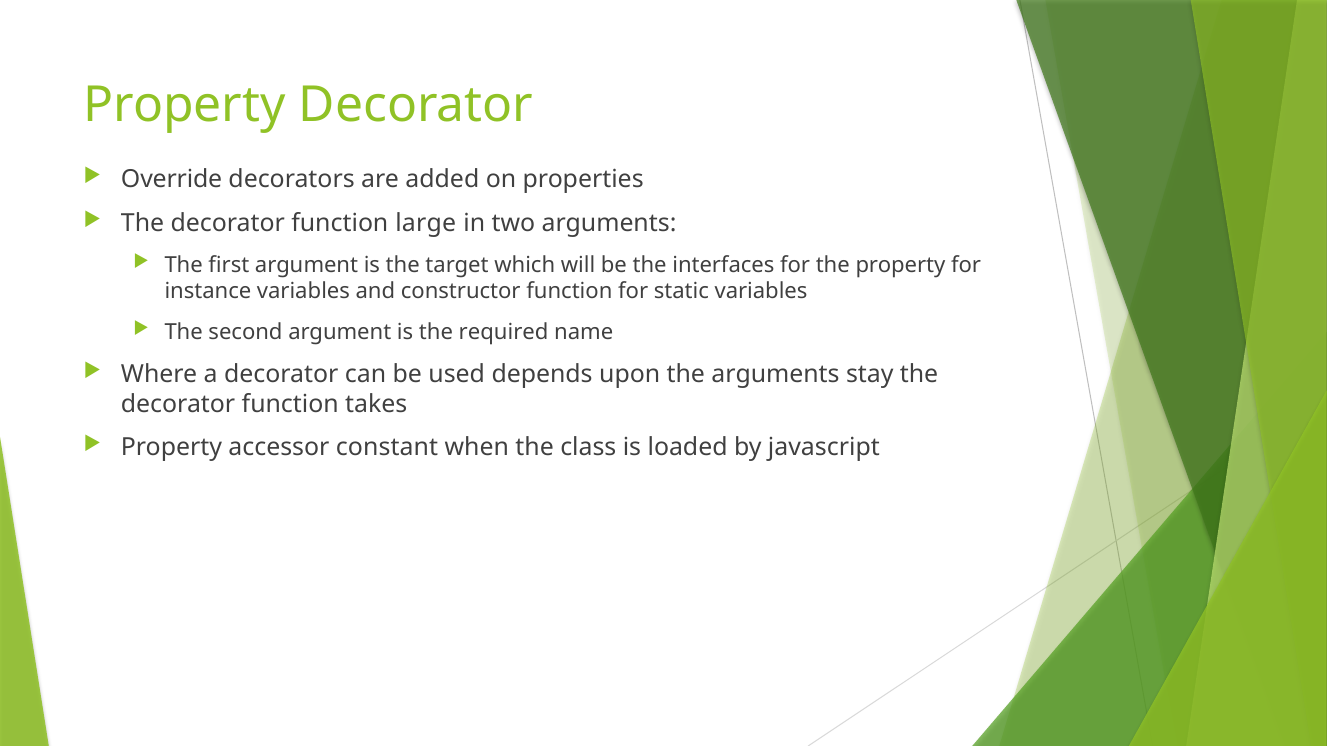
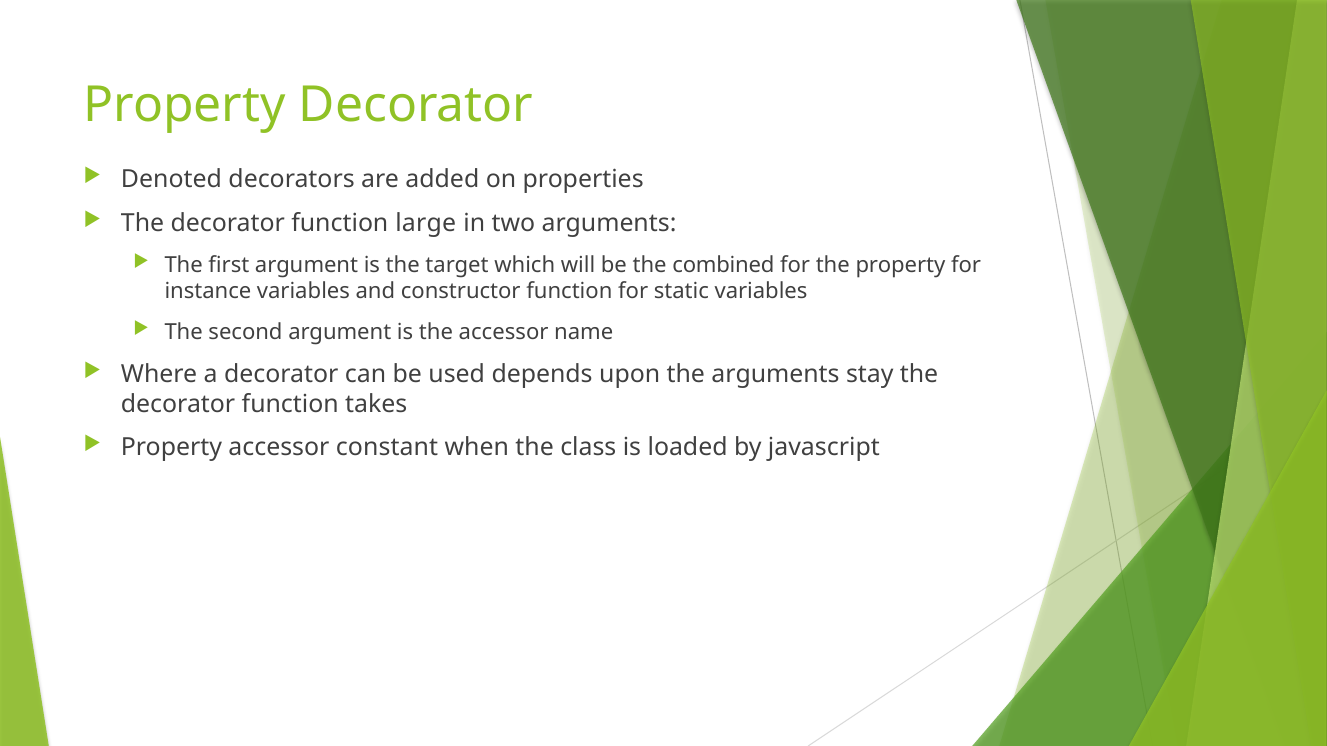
Override: Override -> Denoted
interfaces: interfaces -> combined
the required: required -> accessor
